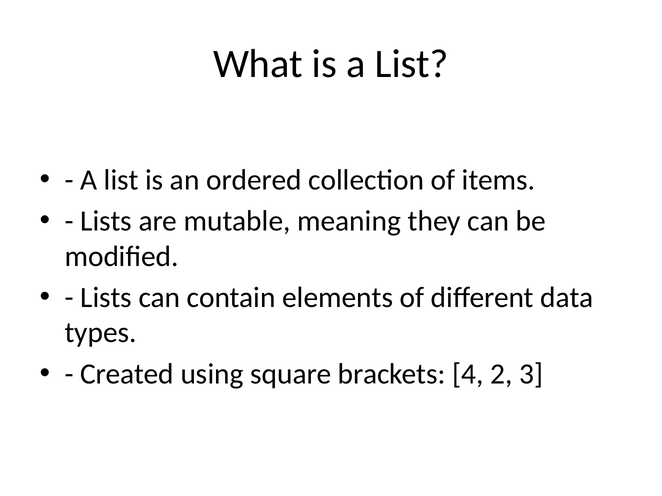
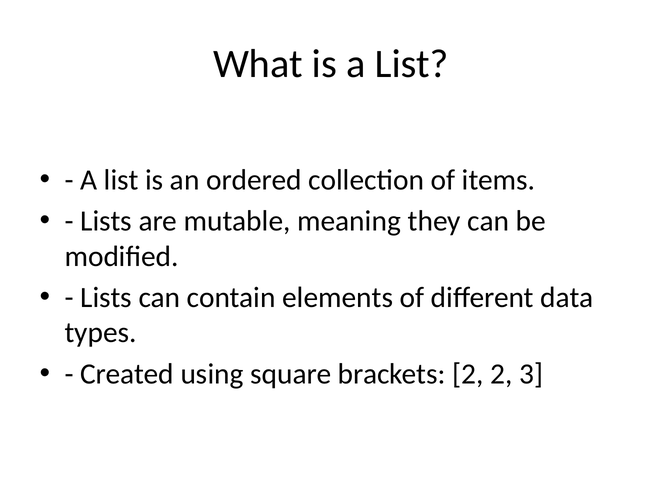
brackets 4: 4 -> 2
